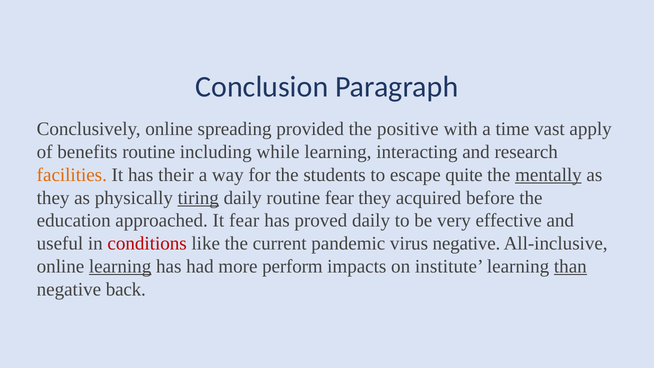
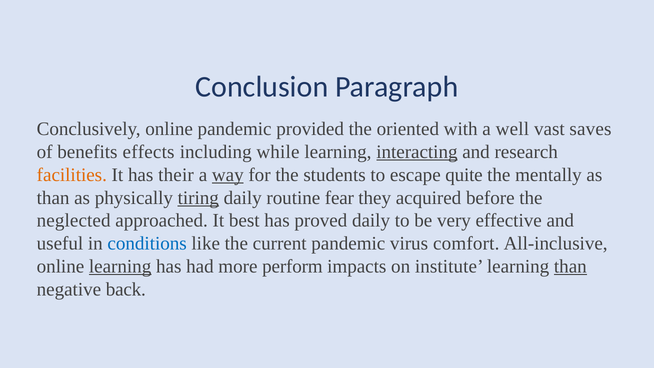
online spreading: spreading -> pandemic
positive: positive -> oriented
time: time -> well
apply: apply -> saves
benefits routine: routine -> effects
interacting underline: none -> present
way underline: none -> present
mentally underline: present -> none
they at (53, 198): they -> than
education: education -> neglected
It fear: fear -> best
conditions colour: red -> blue
virus negative: negative -> comfort
